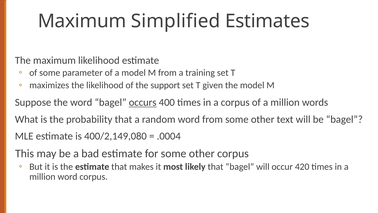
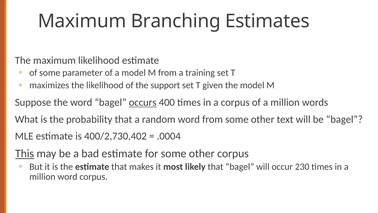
Simplified: Simplified -> Branching
400/2,149,080: 400/2,149,080 -> 400/2,730,402
This underline: none -> present
420: 420 -> 230
